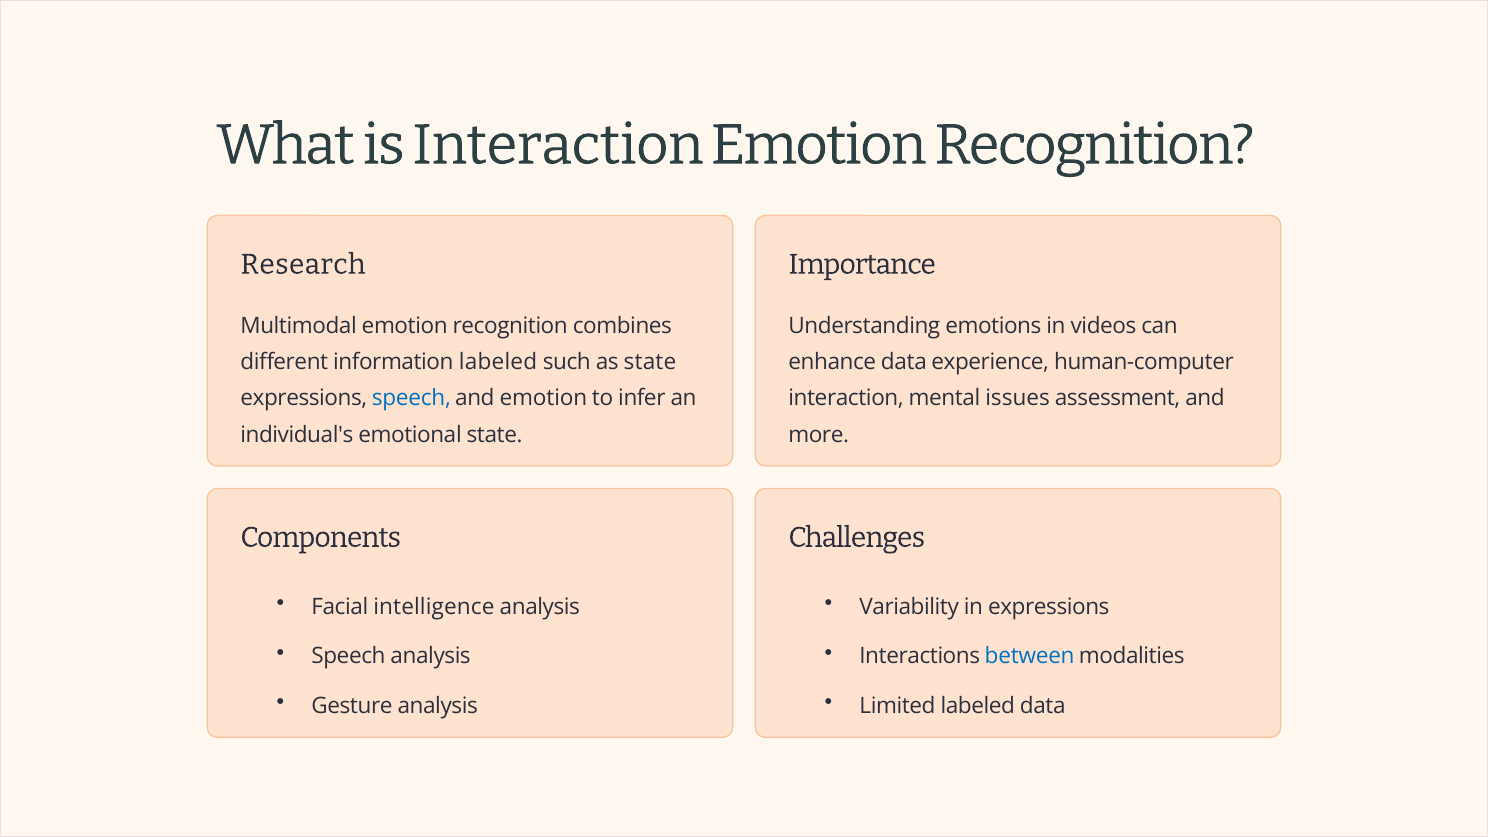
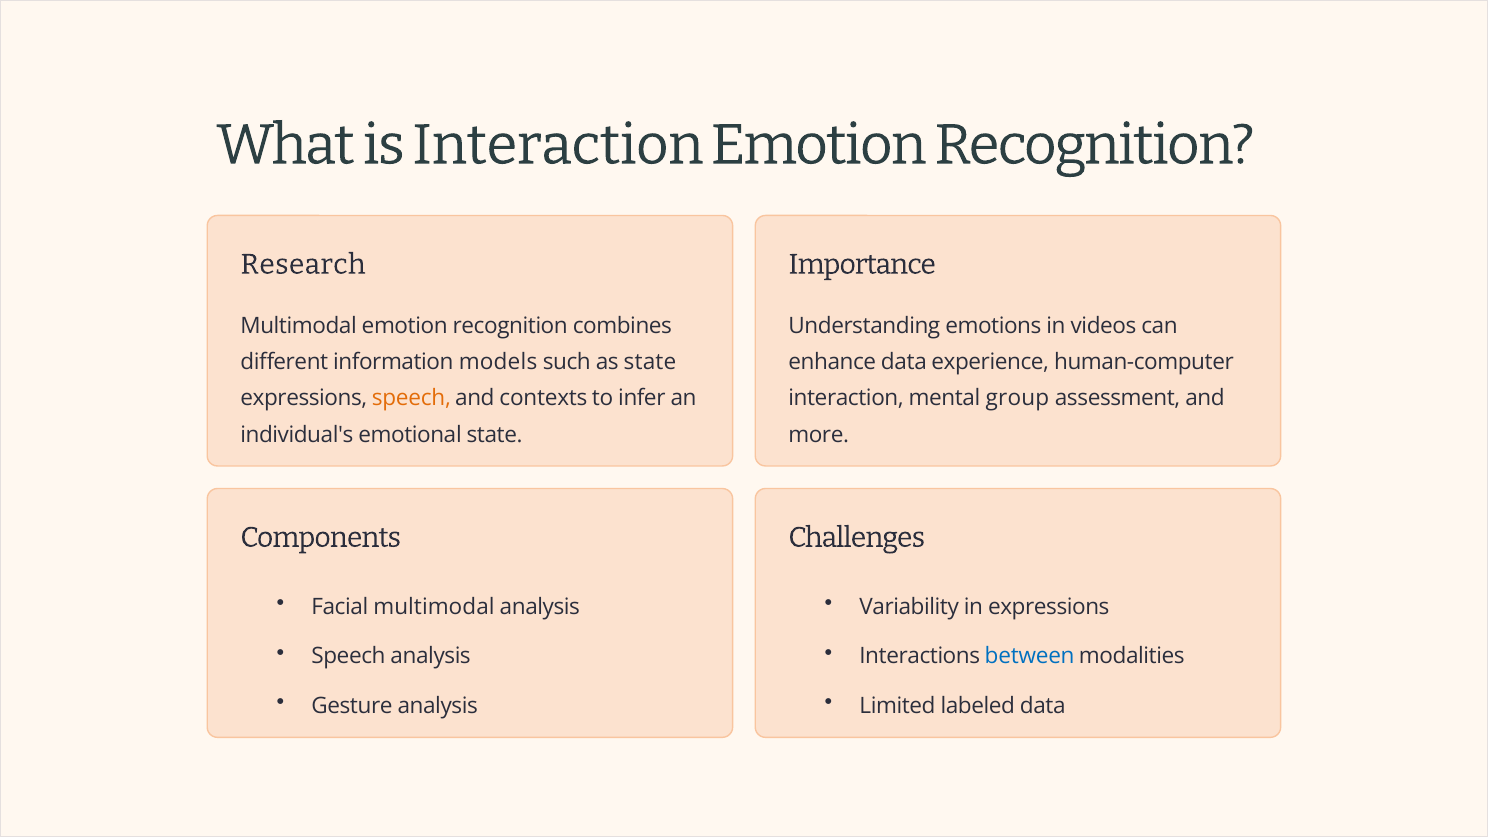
information labeled: labeled -> models
speech at (411, 398) colour: blue -> orange
and emotion: emotion -> contexts
issues: issues -> group
Facial intelligence: intelligence -> multimodal
